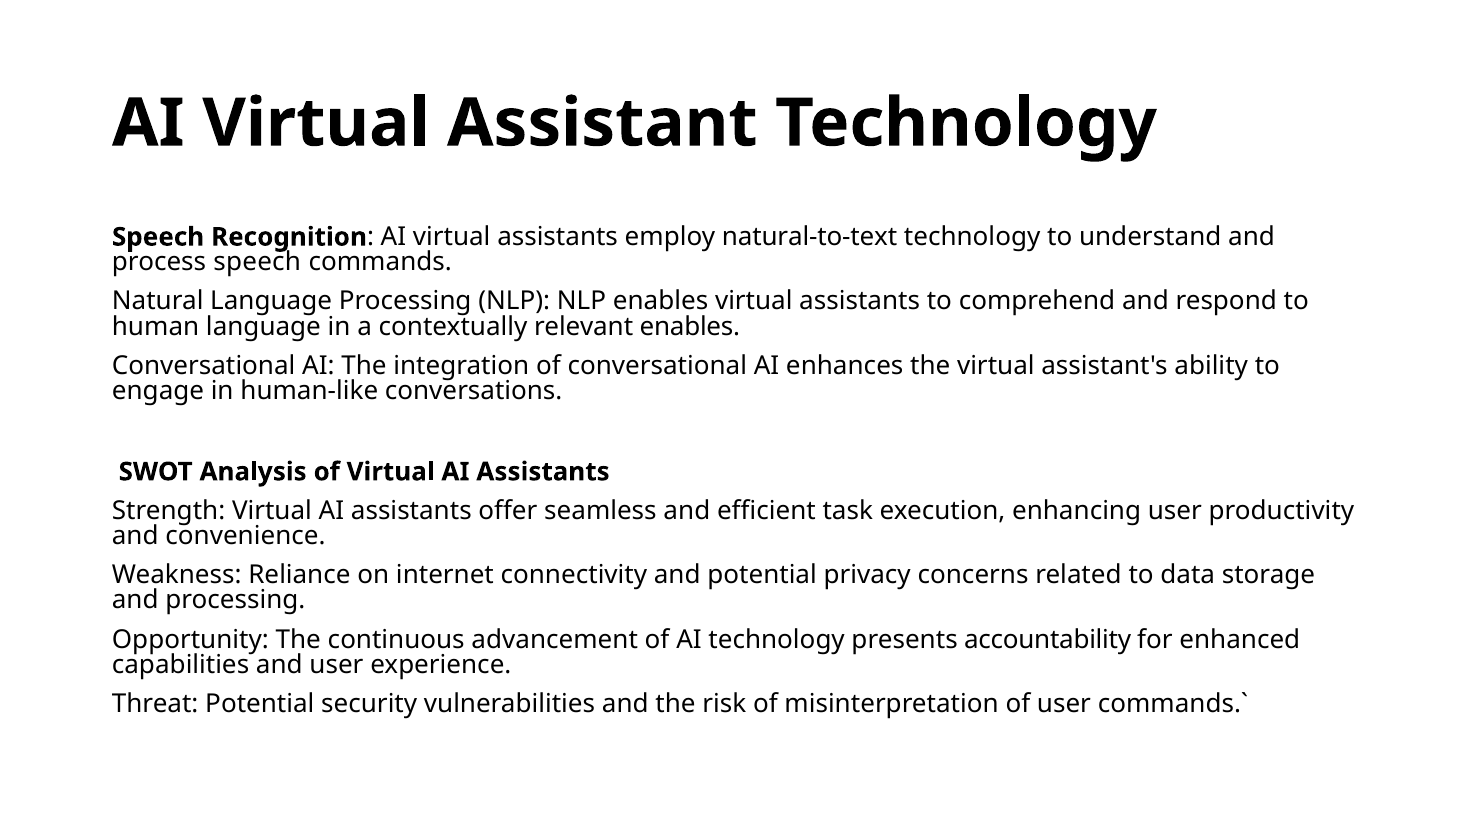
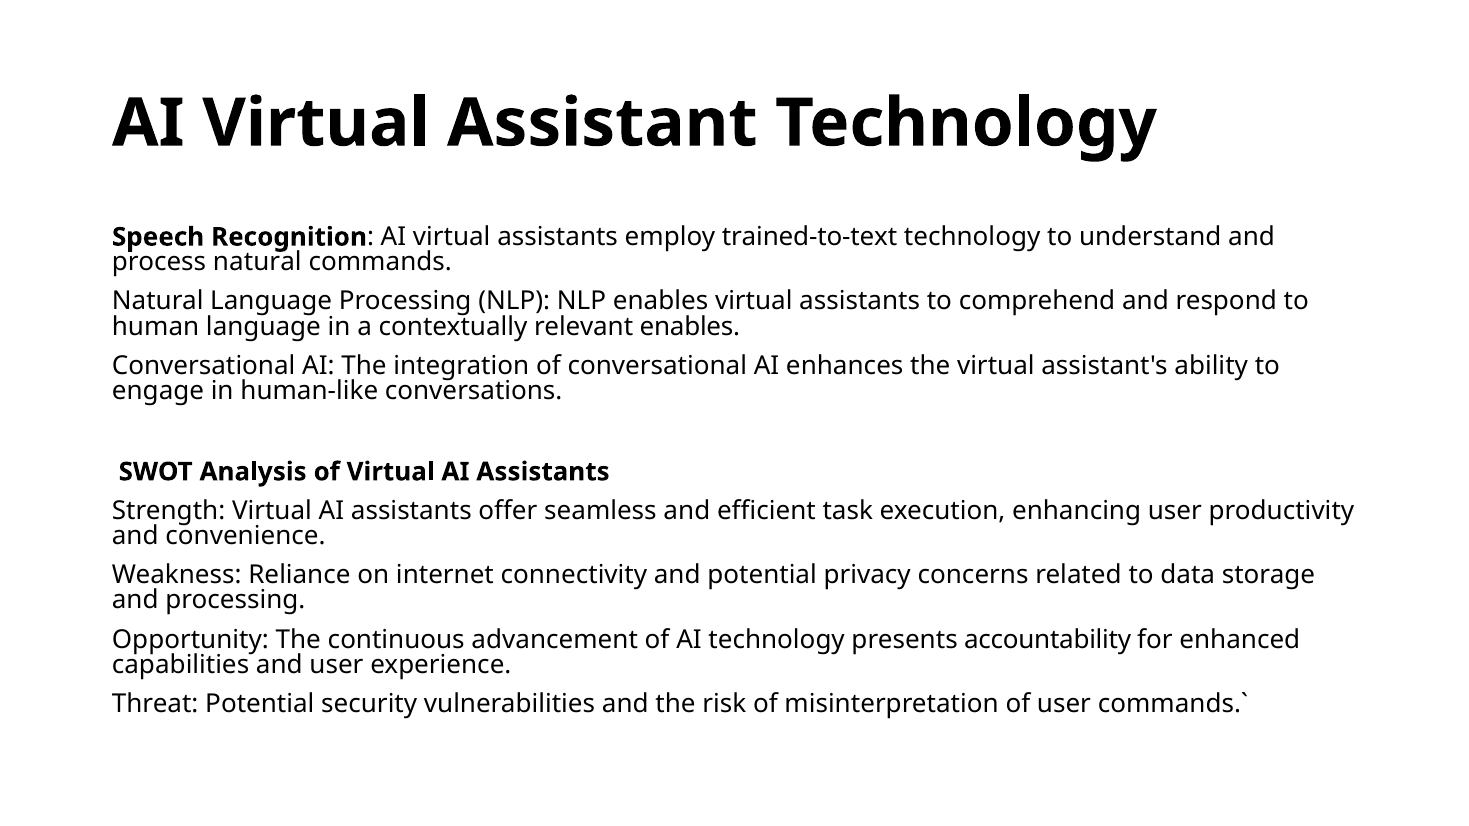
natural-to-text: natural-to-text -> trained-to-text
process speech: speech -> natural
